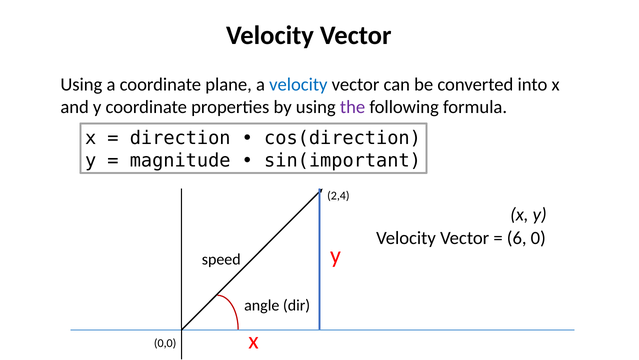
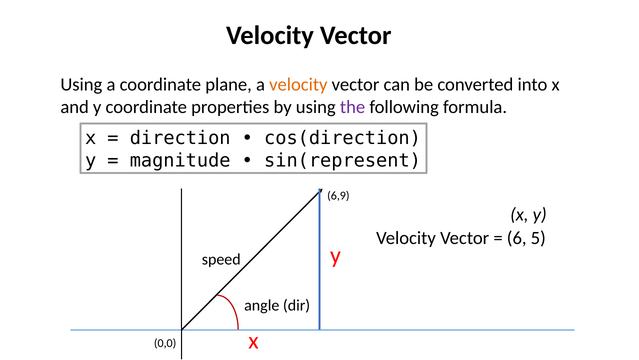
velocity at (298, 84) colour: blue -> orange
sin(important: sin(important -> sin(represent
2,4: 2,4 -> 6,9
0: 0 -> 5
